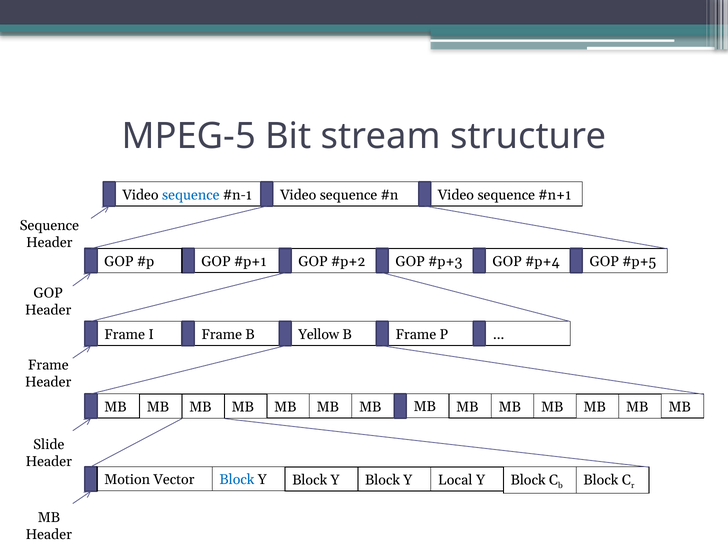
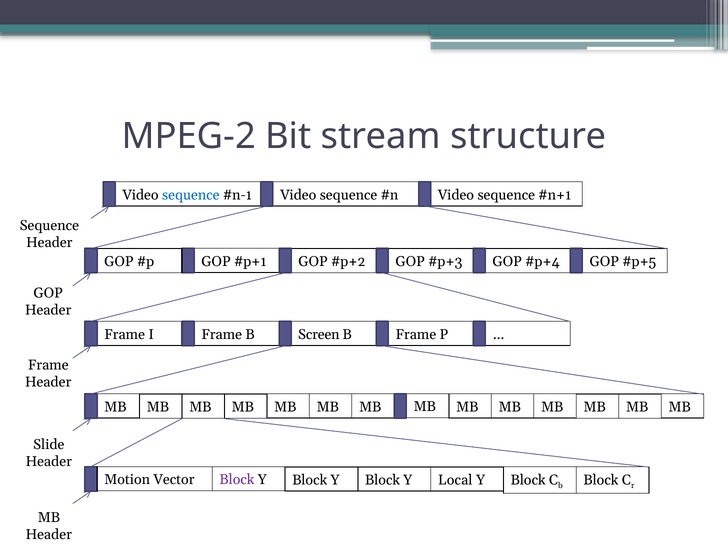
MPEG-5: MPEG-5 -> MPEG-2
Yellow: Yellow -> Screen
Block at (237, 480) colour: blue -> purple
